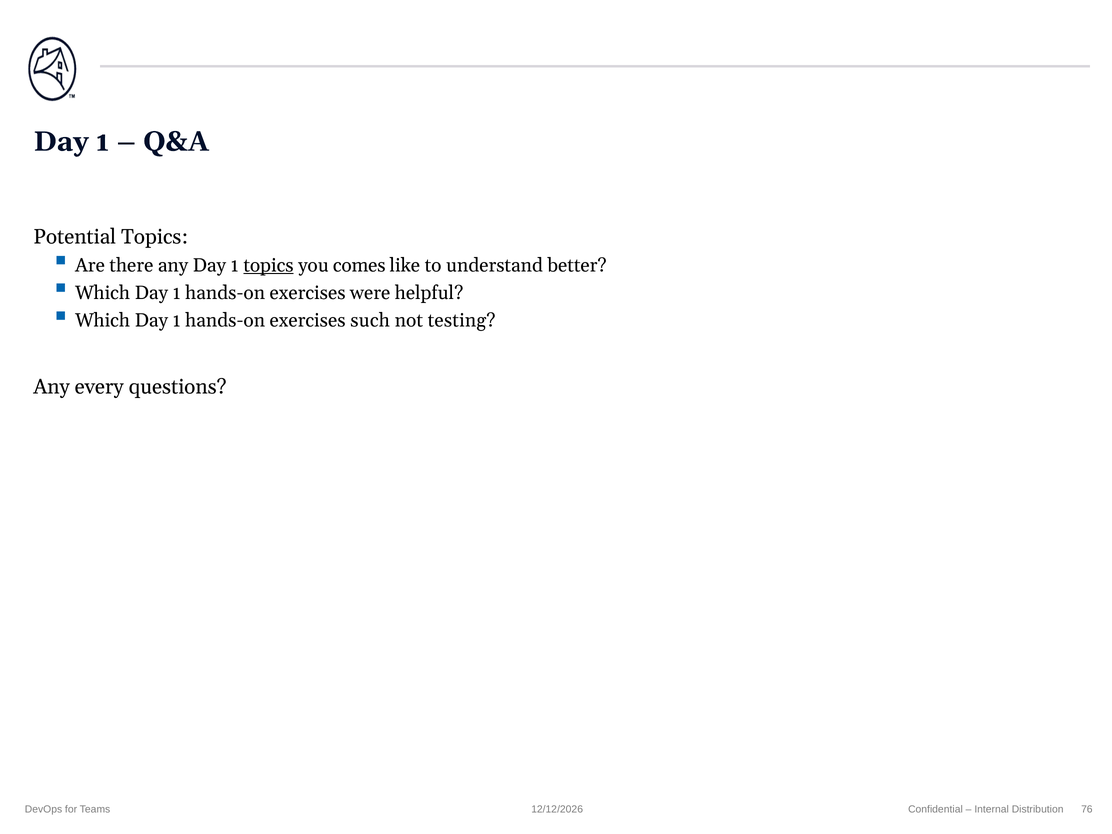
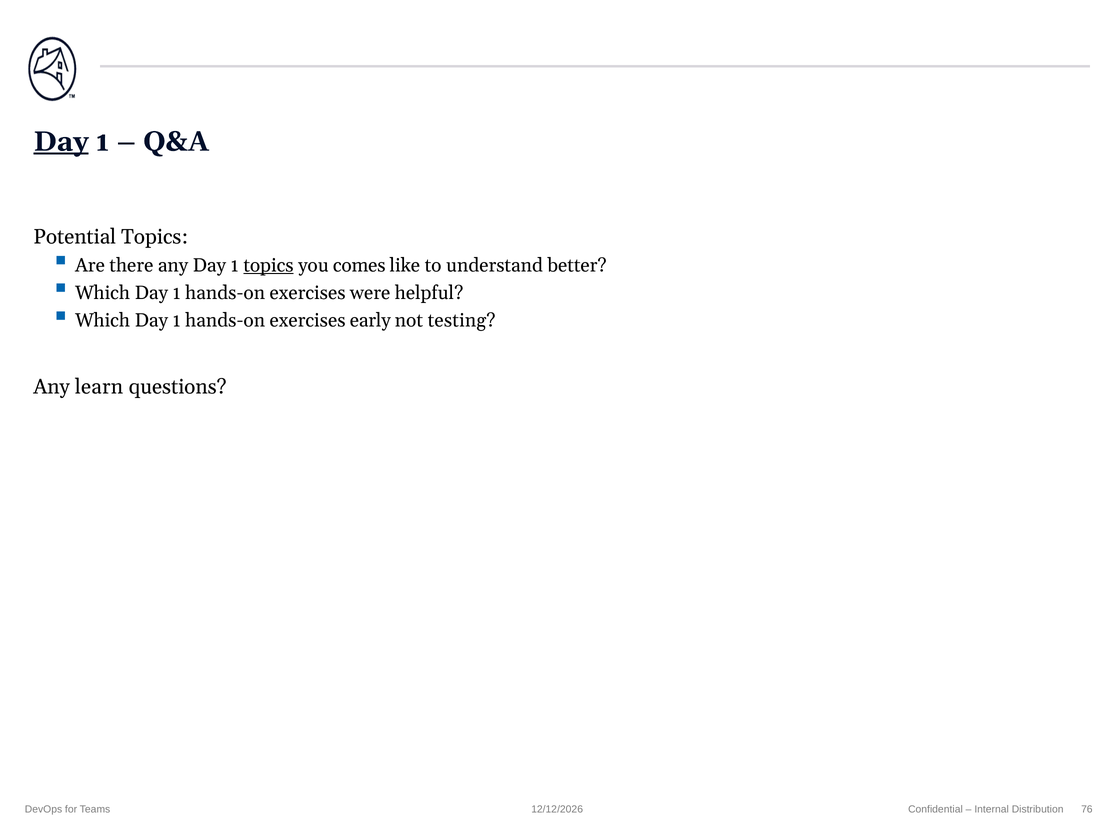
Day at (61, 142) underline: none -> present
such: such -> early
every: every -> learn
